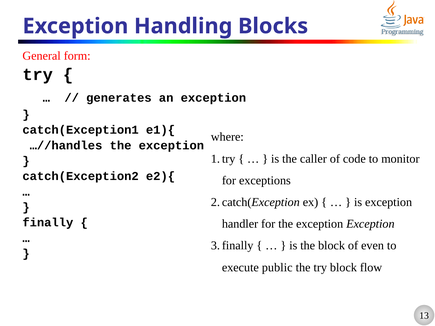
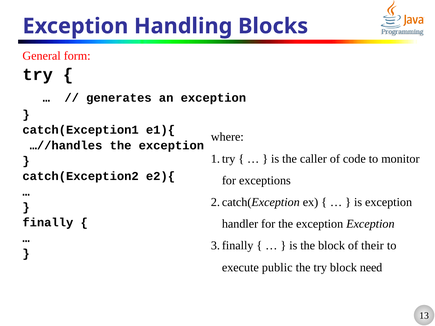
even: even -> their
flow: flow -> need
